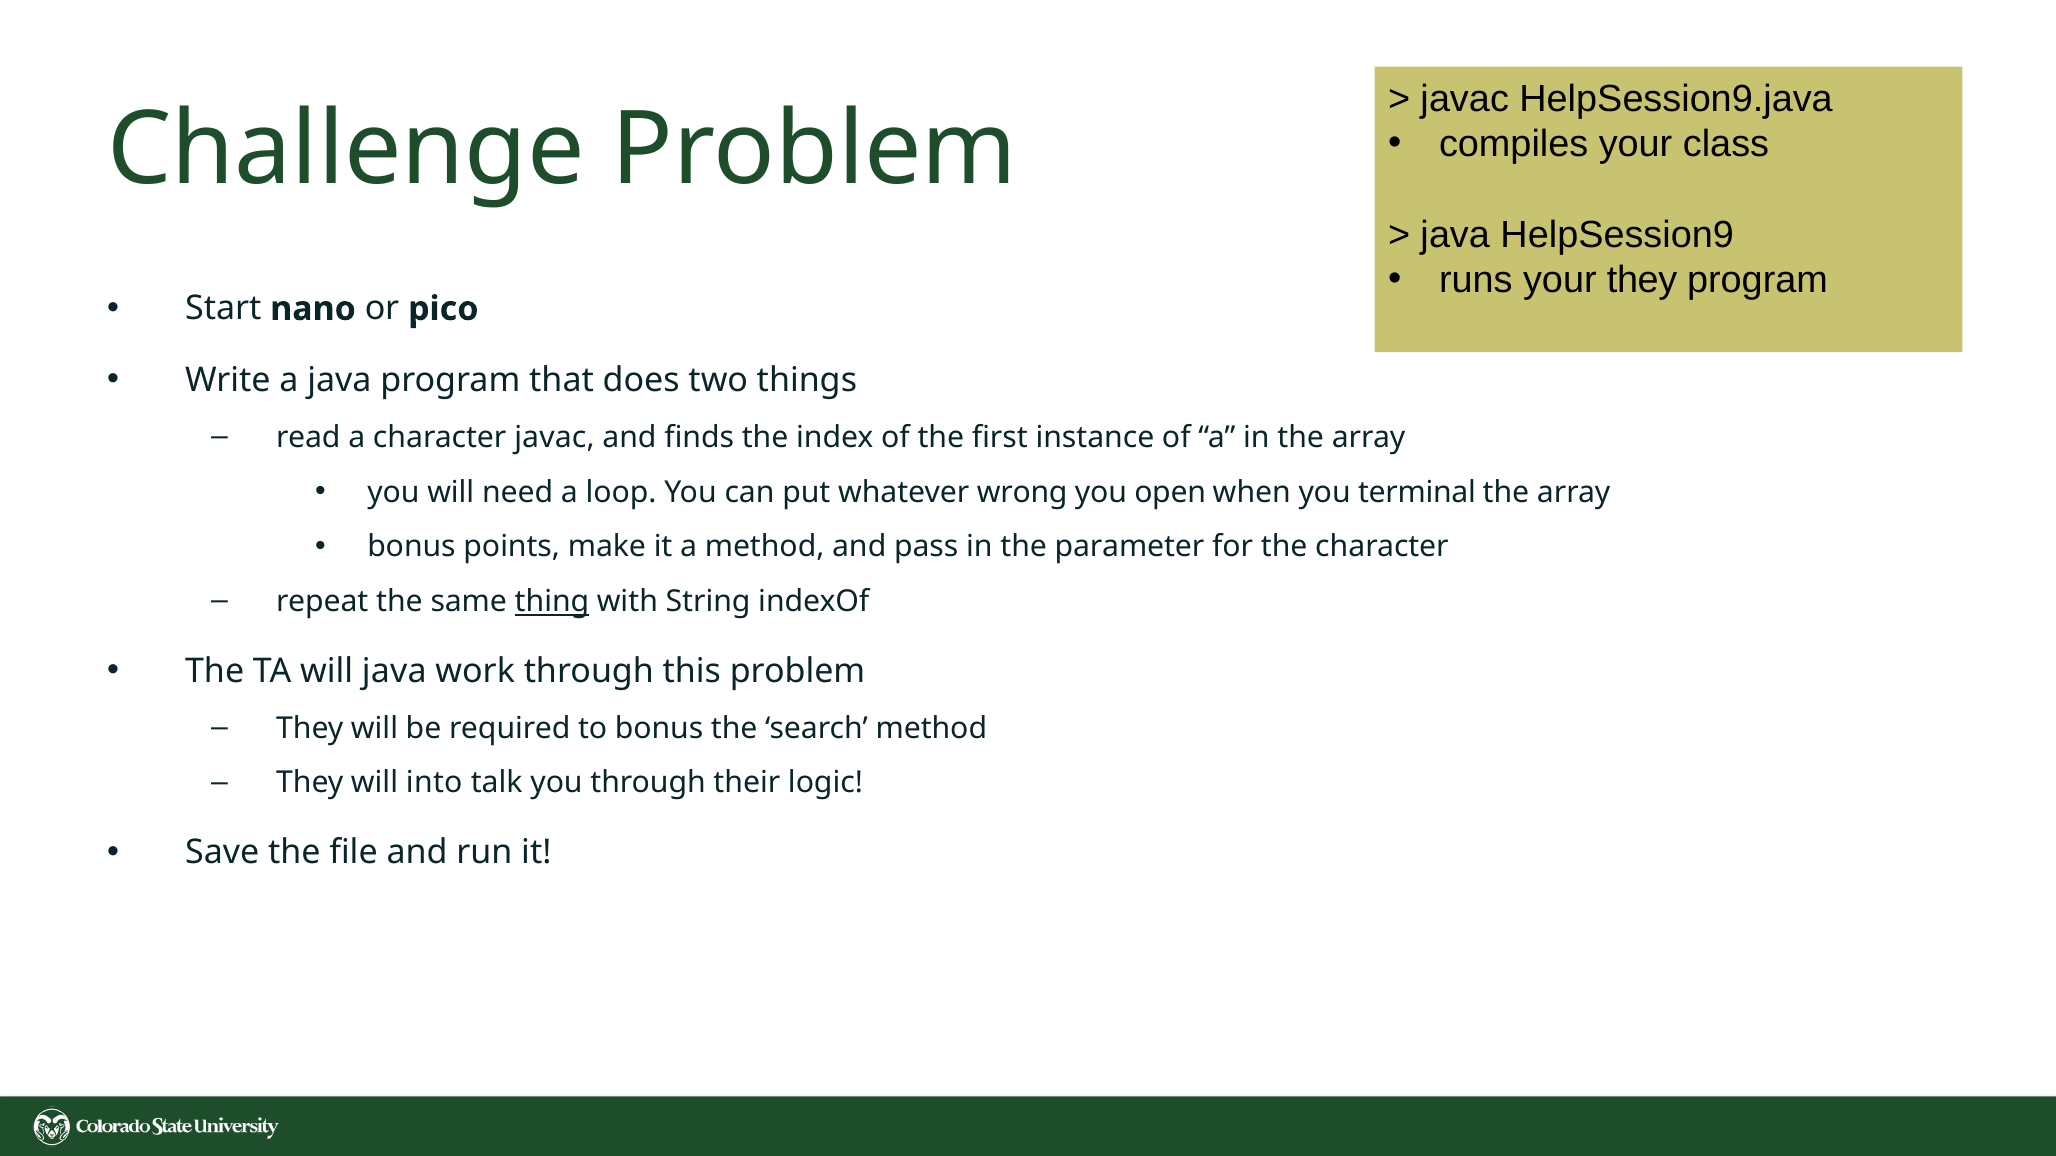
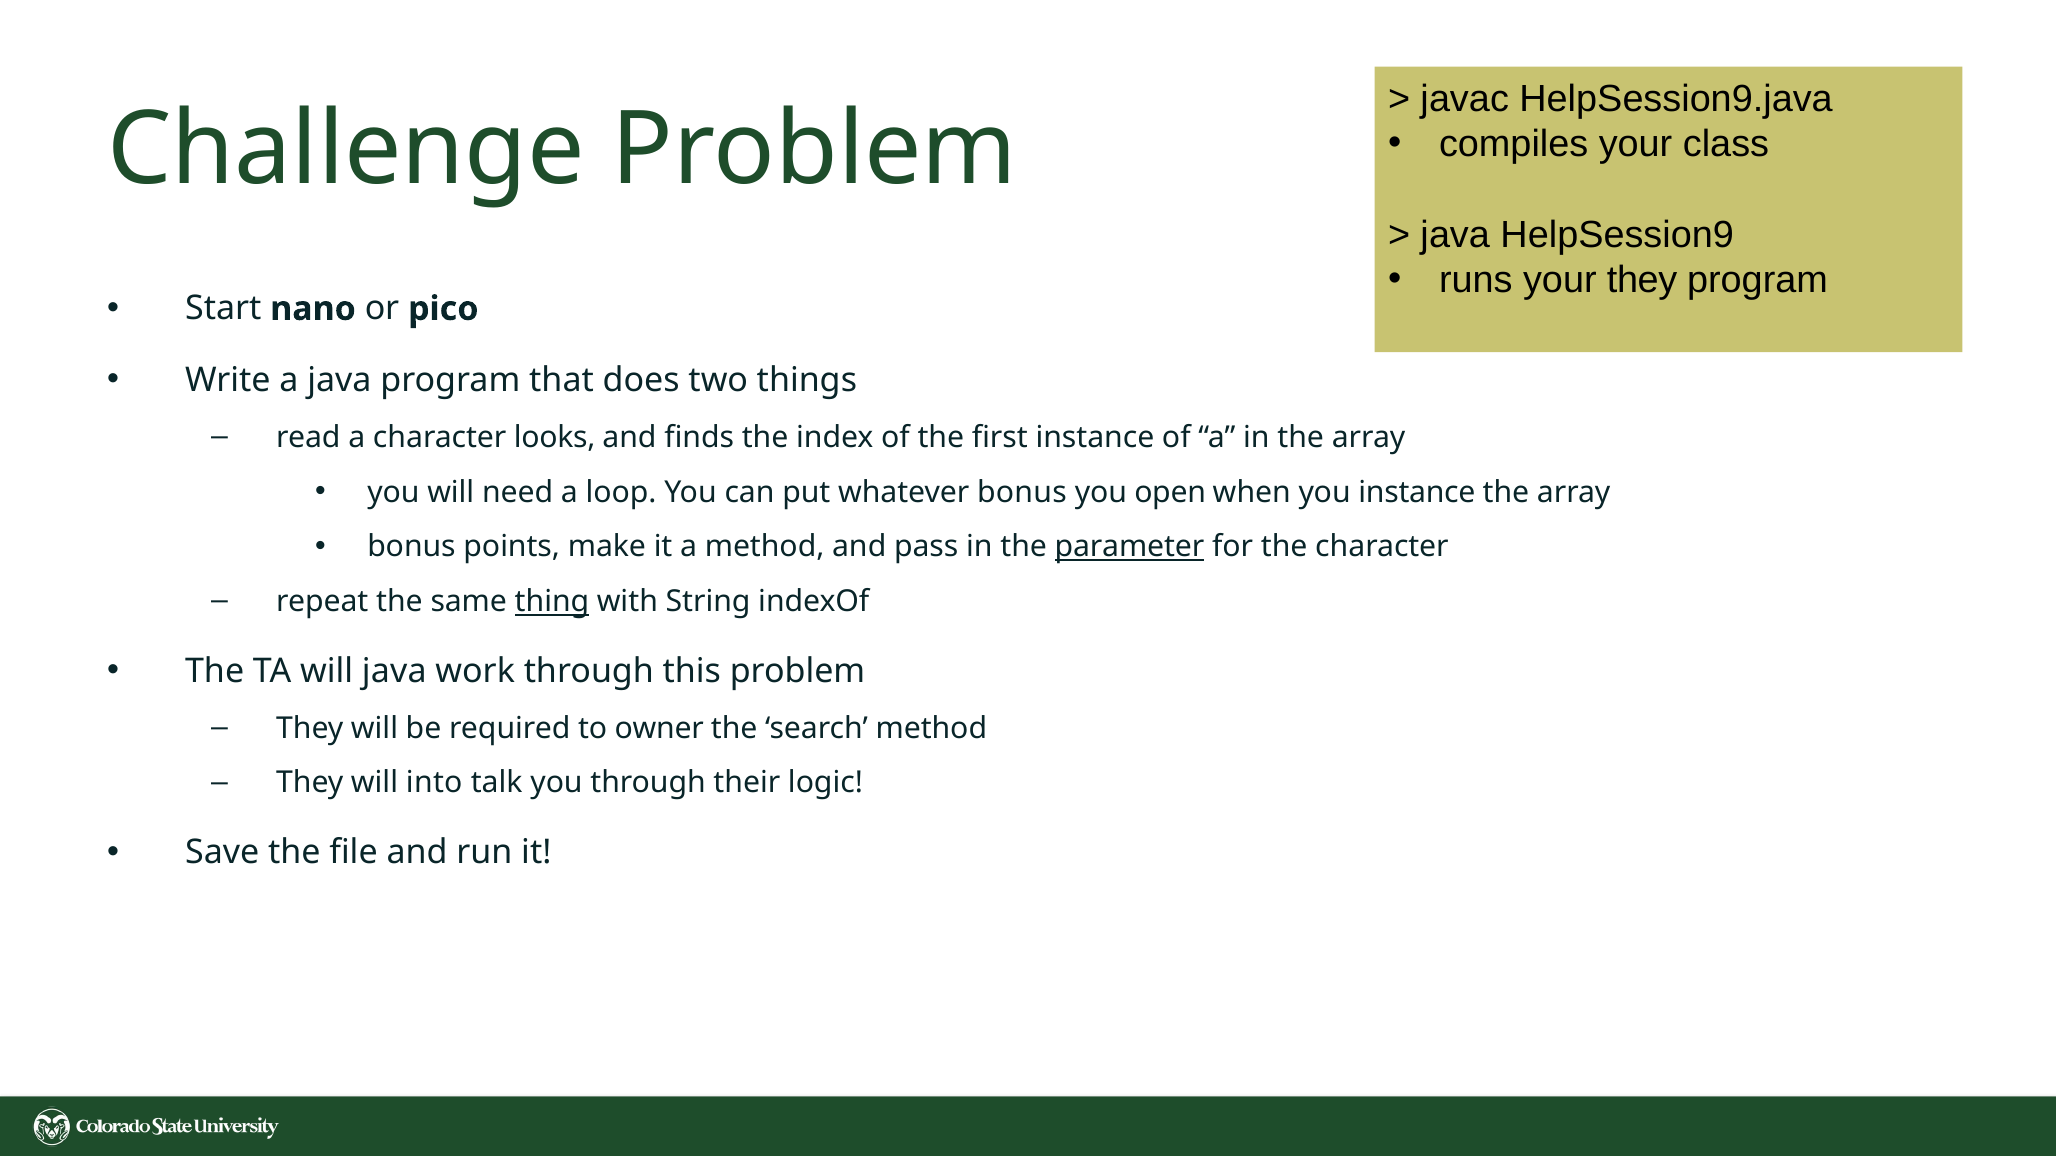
character javac: javac -> looks
whatever wrong: wrong -> bonus
you terminal: terminal -> instance
parameter underline: none -> present
to bonus: bonus -> owner
